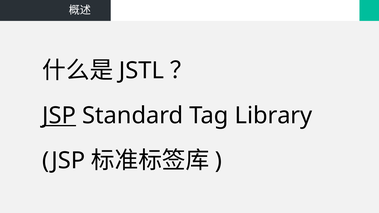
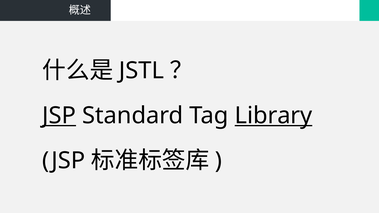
Library underline: none -> present
